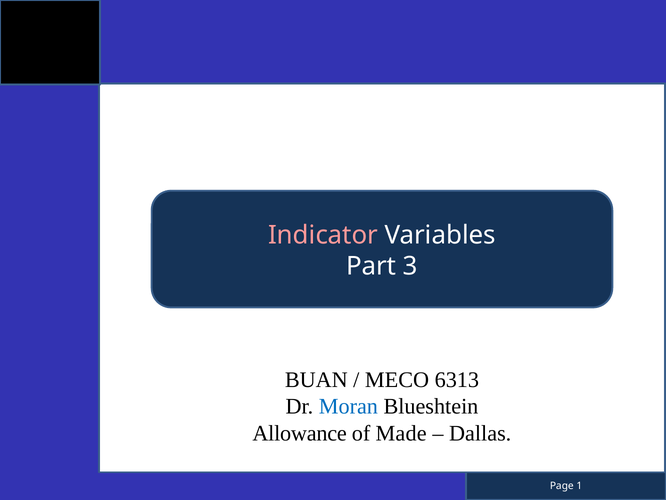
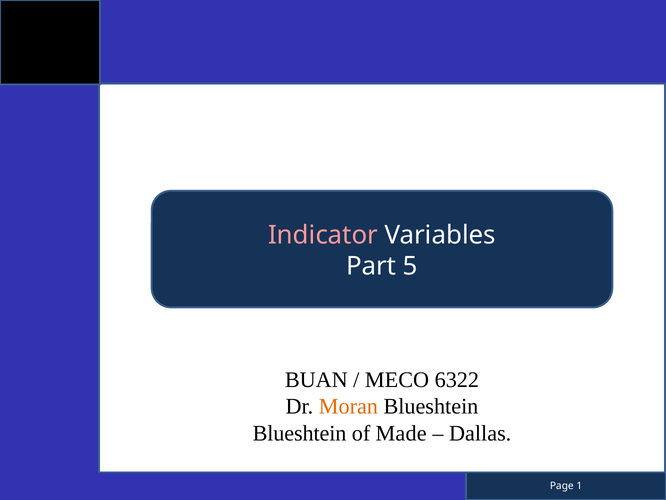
3: 3 -> 5
6313: 6313 -> 6322
Moran colour: blue -> orange
Allowance at (300, 433): Allowance -> Blueshtein
